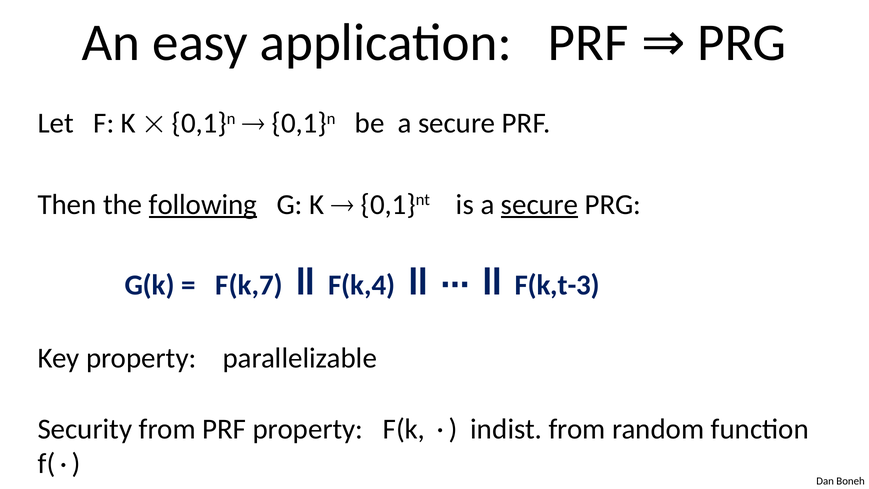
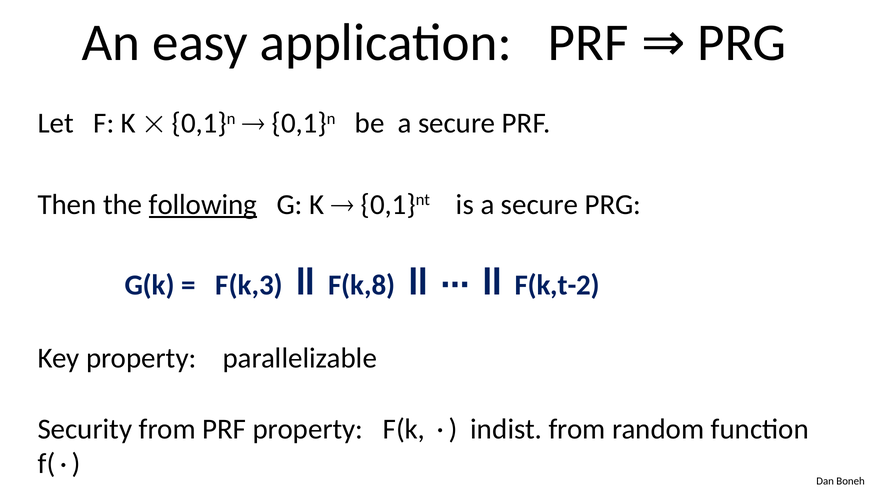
secure at (540, 204) underline: present -> none
F(k,7: F(k,7 -> F(k,3
F(k,4: F(k,4 -> F(k,8
F(k,t-3: F(k,t-3 -> F(k,t-2
